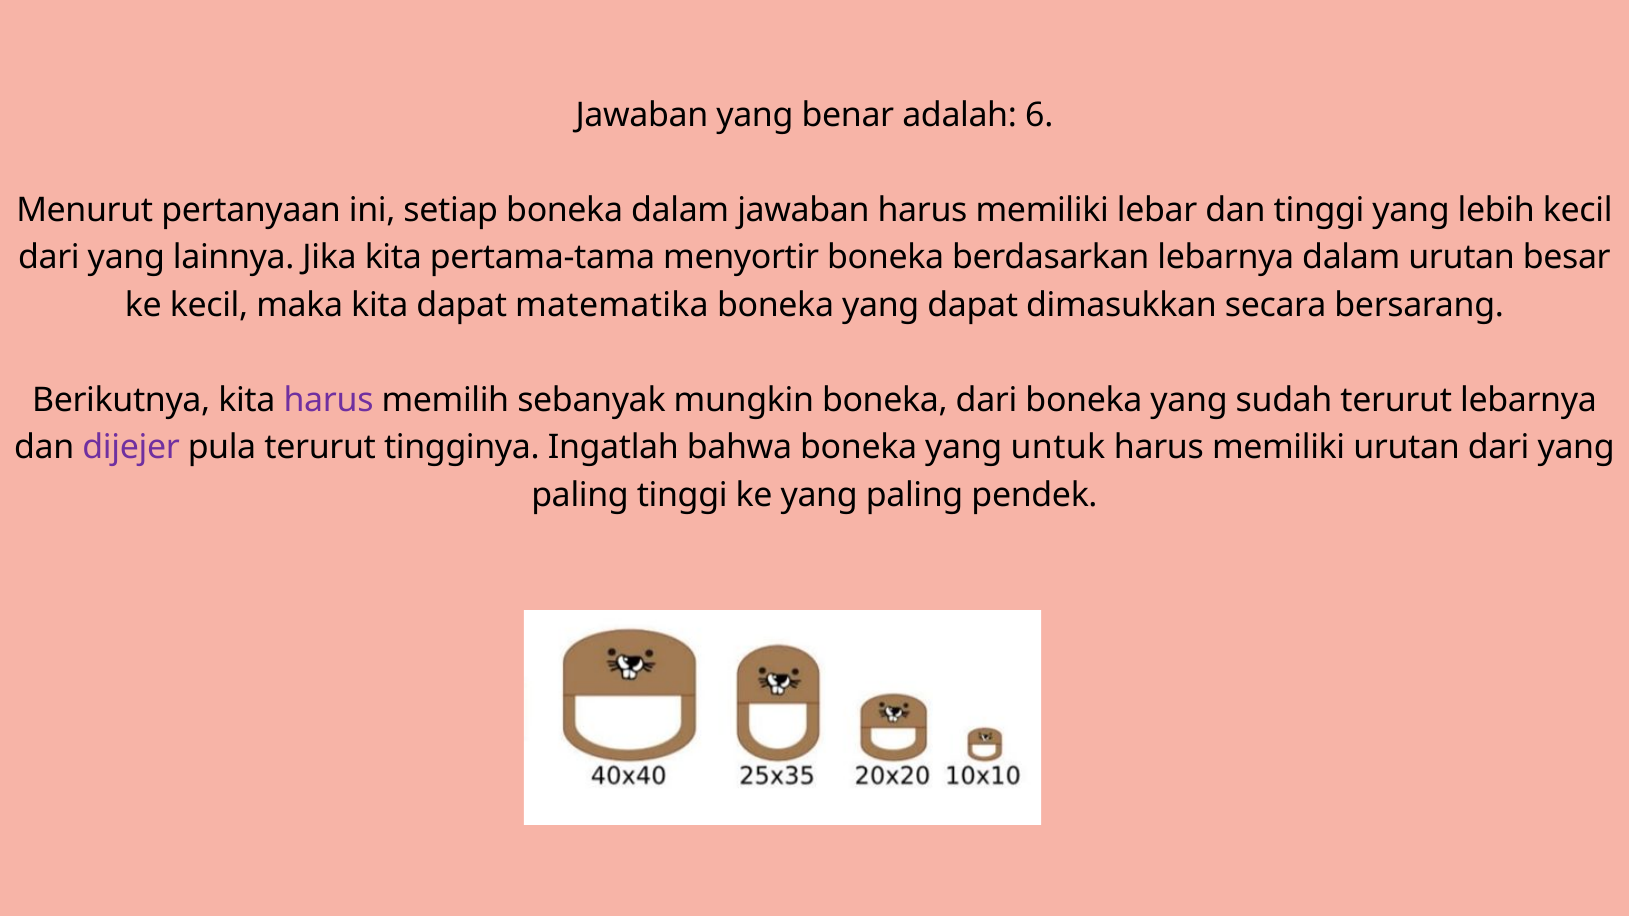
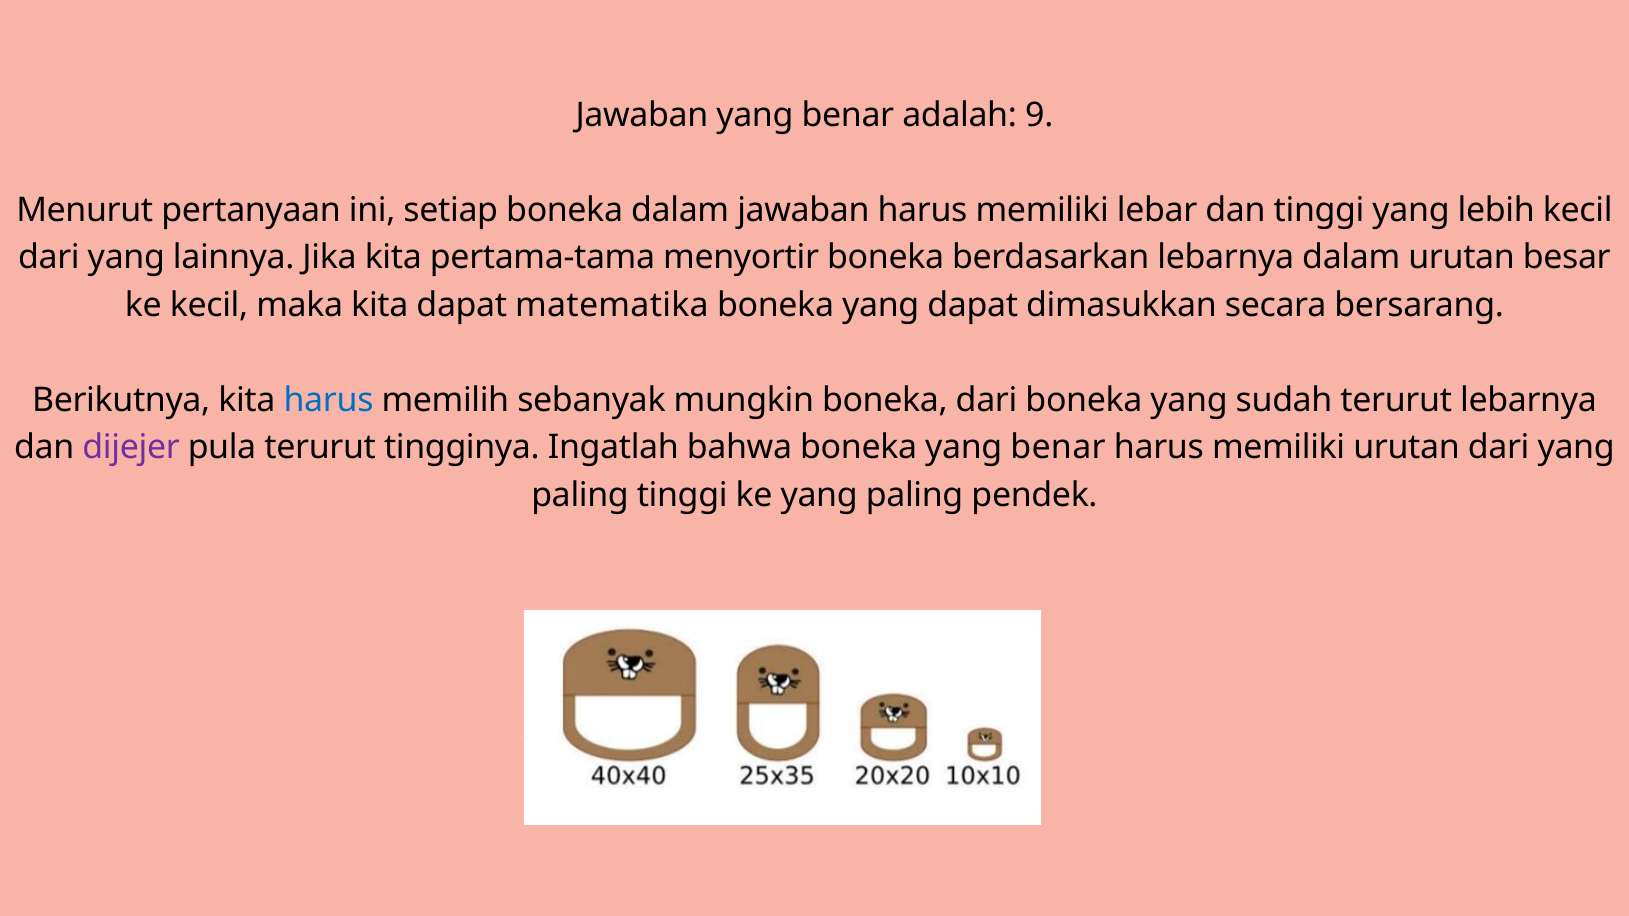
6: 6 -> 9
harus at (329, 400) colour: purple -> blue
boneka yang untuk: untuk -> benar
